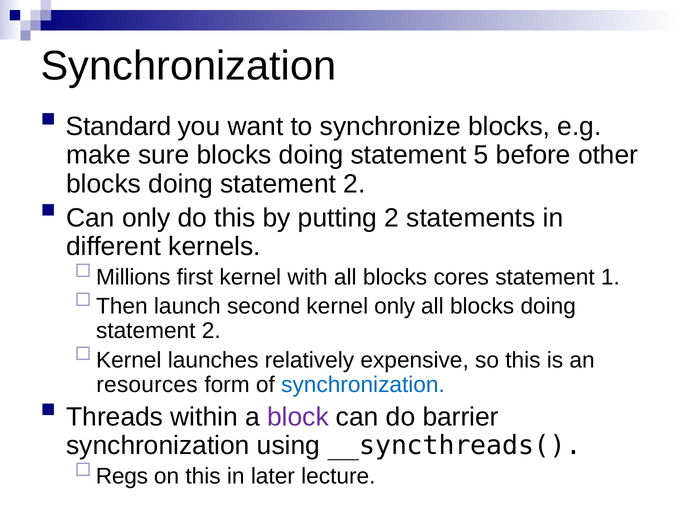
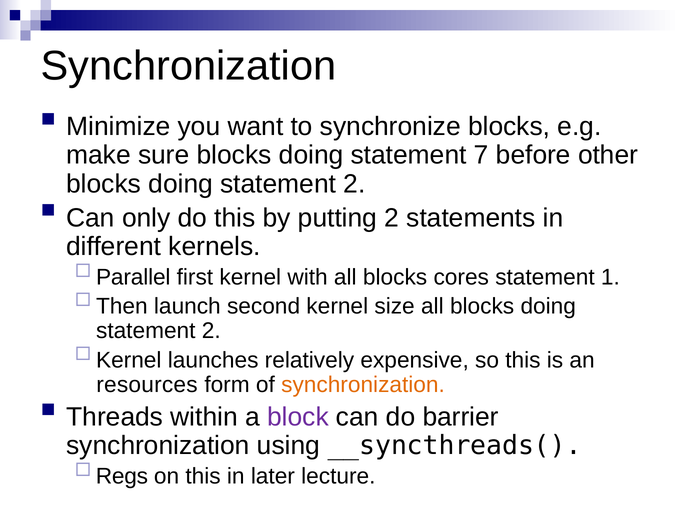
Standard: Standard -> Minimize
5: 5 -> 7
Millions: Millions -> Parallel
kernel only: only -> size
synchronization at (363, 385) colour: blue -> orange
